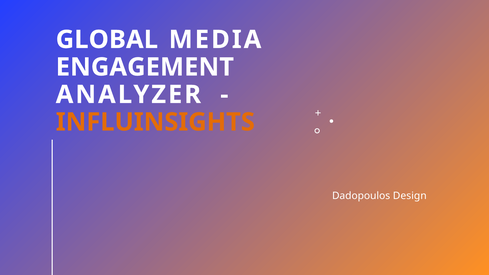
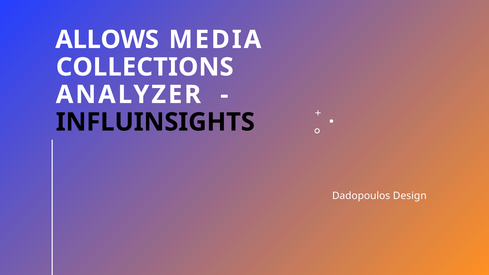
GLOBAL: GLOBAL -> ALLOWS
ENGAGEMENT: ENGAGEMENT -> COLLECTIONS
INFLUINSIGHTS colour: orange -> black
